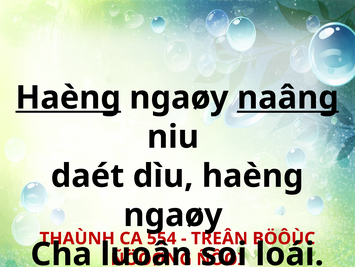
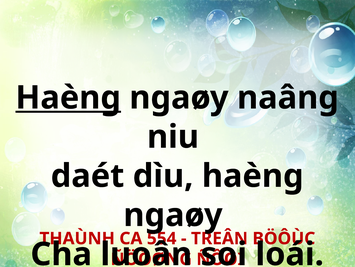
naâng underline: present -> none
